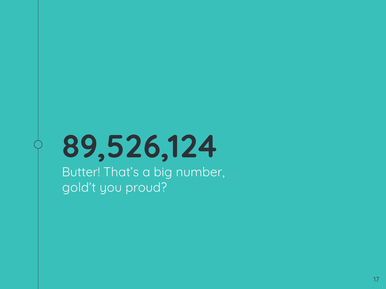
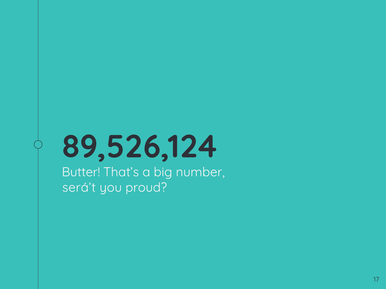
gold’t: gold’t -> será’t
